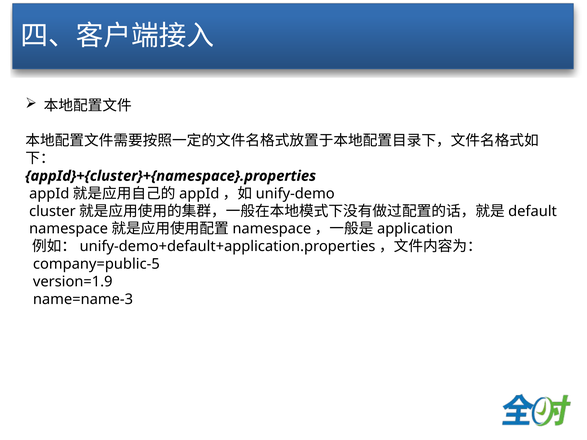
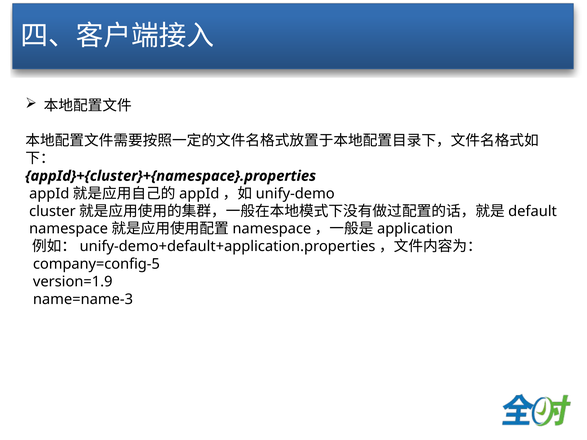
company=public-5: company=public-5 -> company=config-5
